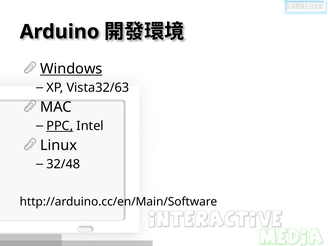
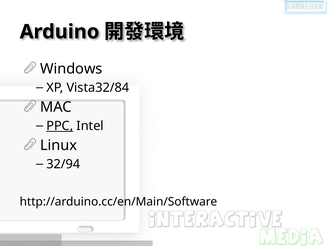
Windows underline: present -> none
Vista32/63: Vista32/63 -> Vista32/84
32/48: 32/48 -> 32/94
